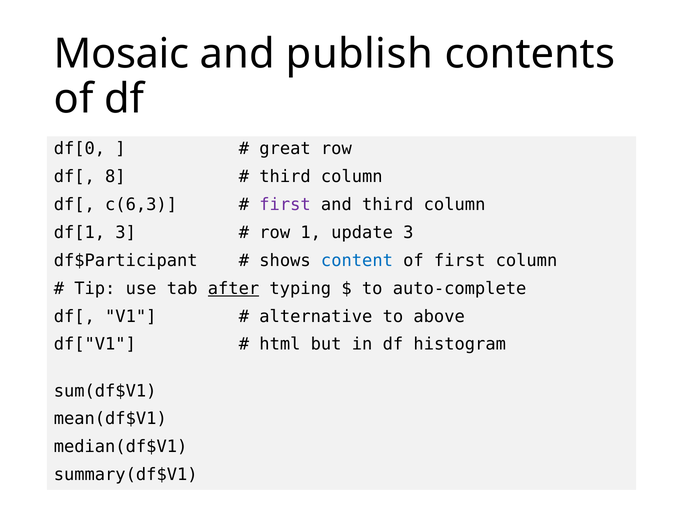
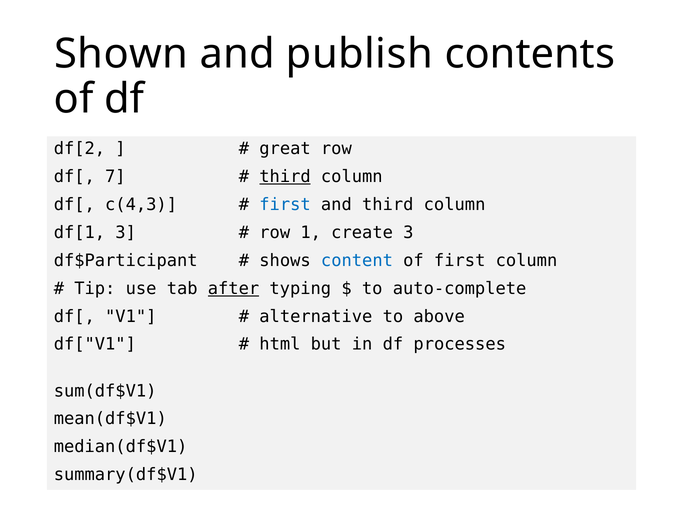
Mosaic: Mosaic -> Shown
df[0: df[0 -> df[2
8: 8 -> 7
third at (285, 177) underline: none -> present
c(6,3: c(6,3 -> c(4,3
first at (285, 205) colour: purple -> blue
update: update -> create
histogram: histogram -> processes
